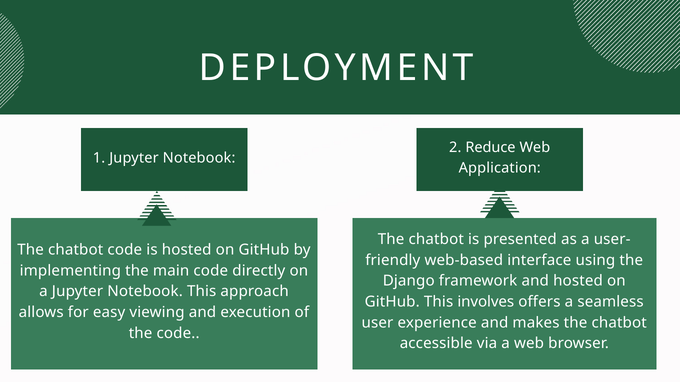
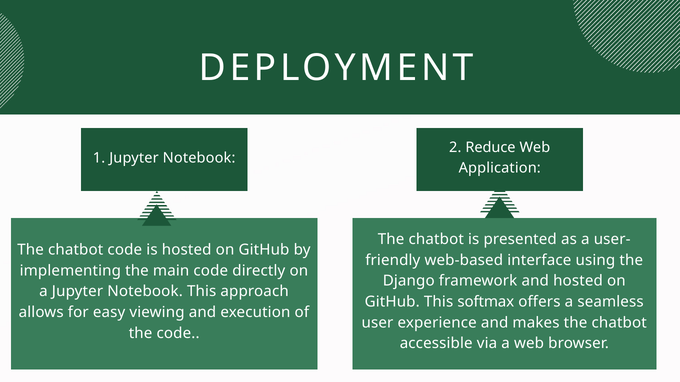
involves: involves -> softmax
